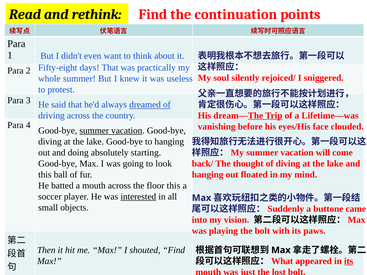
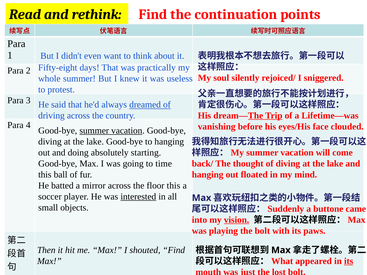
look: look -> time
a mouth: mouth -> mirror
vision underline: none -> present
